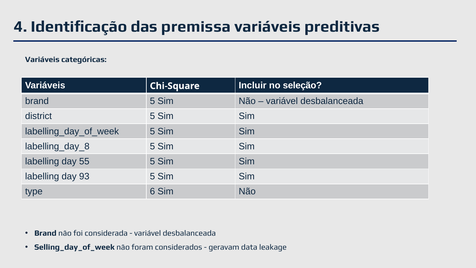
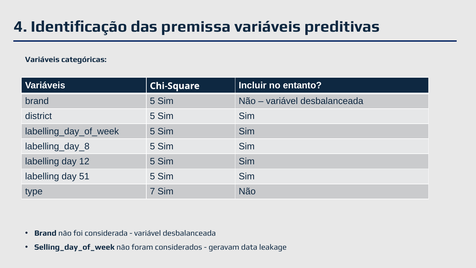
seleção: seleção -> entanto
55: 55 -> 12
93: 93 -> 51
6: 6 -> 7
